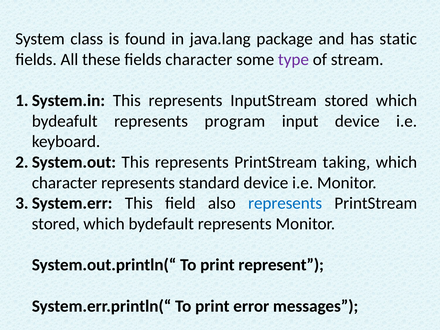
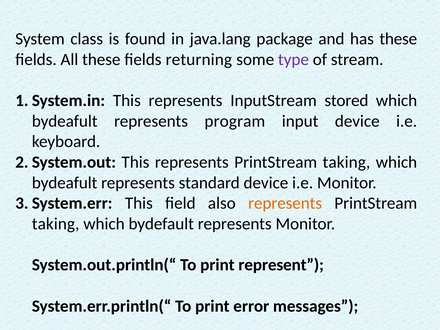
has static: static -> these
fields character: character -> returning
character at (65, 183): character -> bydeafult
represents at (285, 203) colour: blue -> orange
stored at (56, 224): stored -> taking
